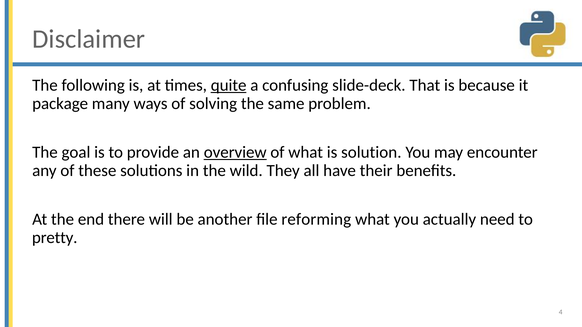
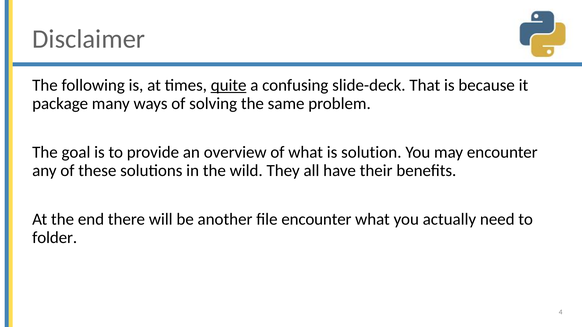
overview underline: present -> none
file reforming: reforming -> encounter
pretty: pretty -> folder
